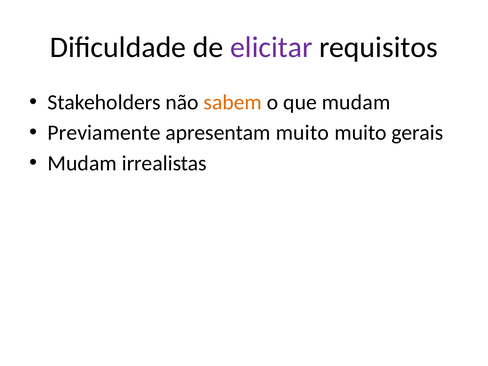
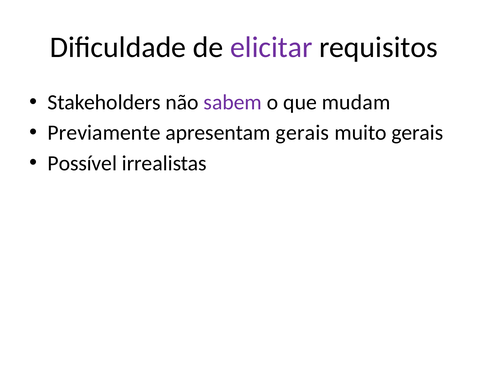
sabem colour: orange -> purple
apresentam muito: muito -> gerais
Mudam at (82, 163): Mudam -> Possível
